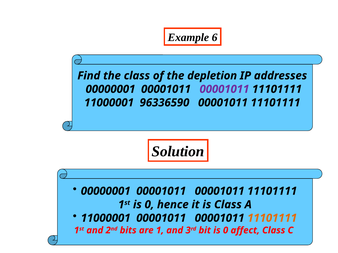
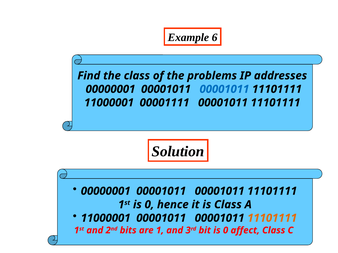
depletion: depletion -> problems
00001011 at (224, 89) colour: purple -> blue
96336590: 96336590 -> 00001111
